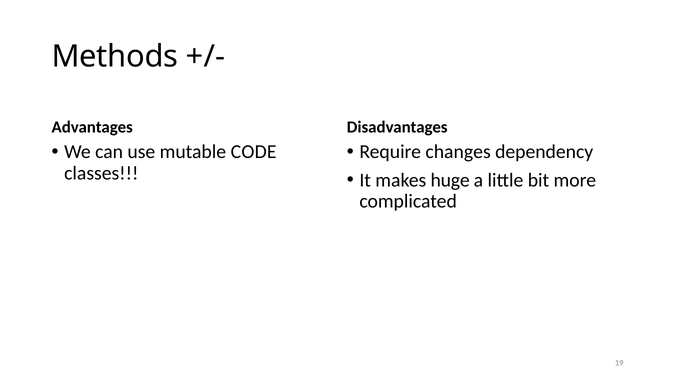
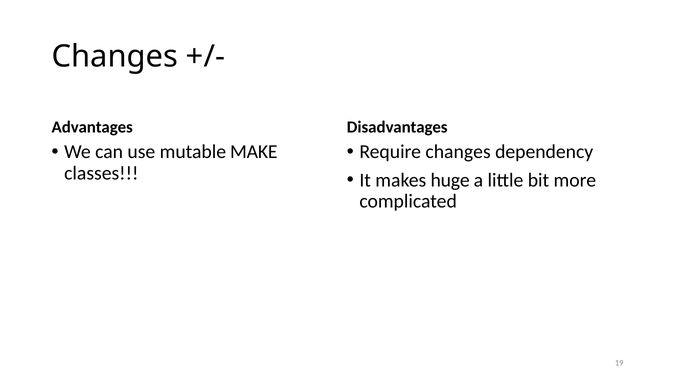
Methods at (115, 57): Methods -> Changes
CODE: CODE -> MAKE
